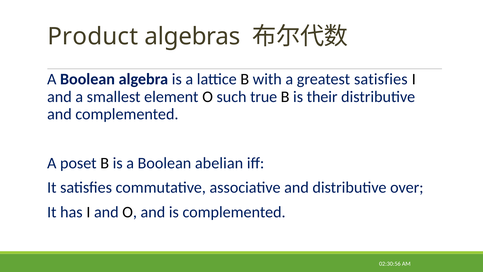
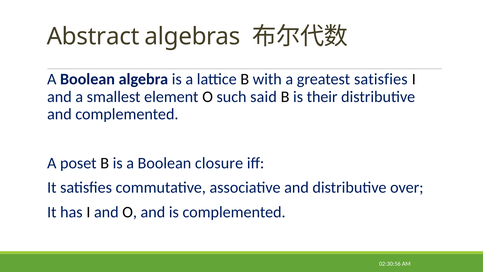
Product: Product -> Abstract
true: true -> said
abelian: abelian -> closure
